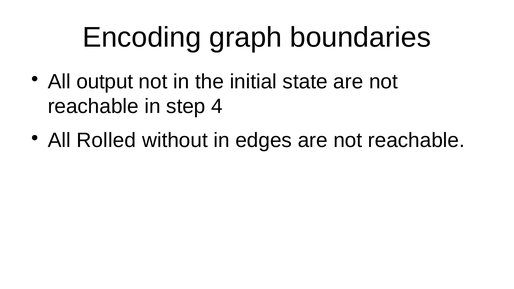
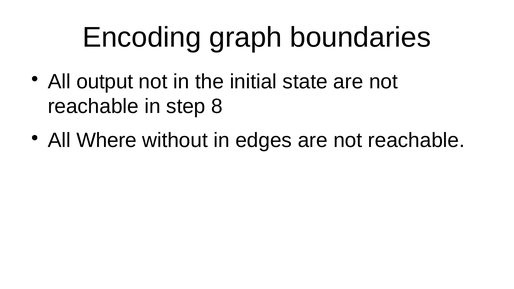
4: 4 -> 8
Rolled: Rolled -> Where
